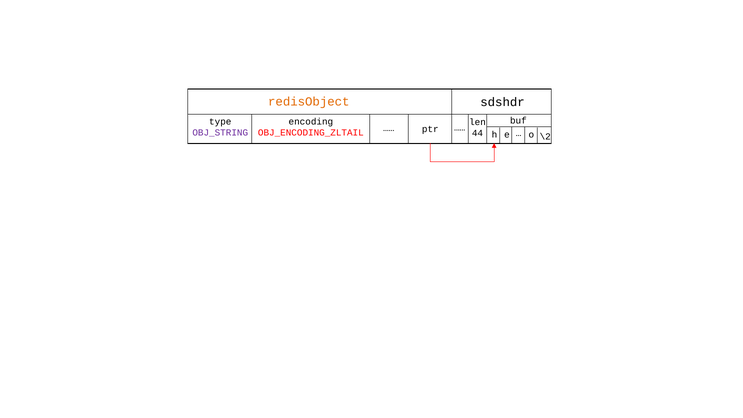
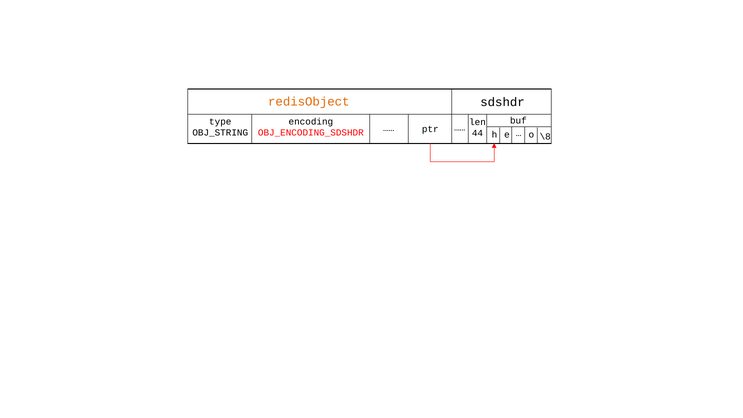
OBJ_STRING colour: purple -> black
OBJ_ENCODING_ZLTAIL: OBJ_ENCODING_ZLTAIL -> OBJ_ENCODING_SDSHDR
\2: \2 -> \8
